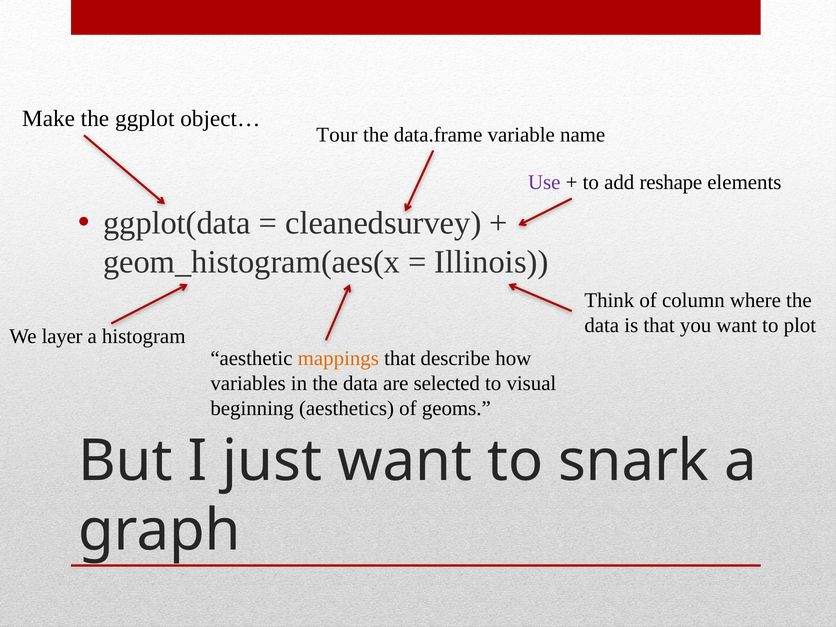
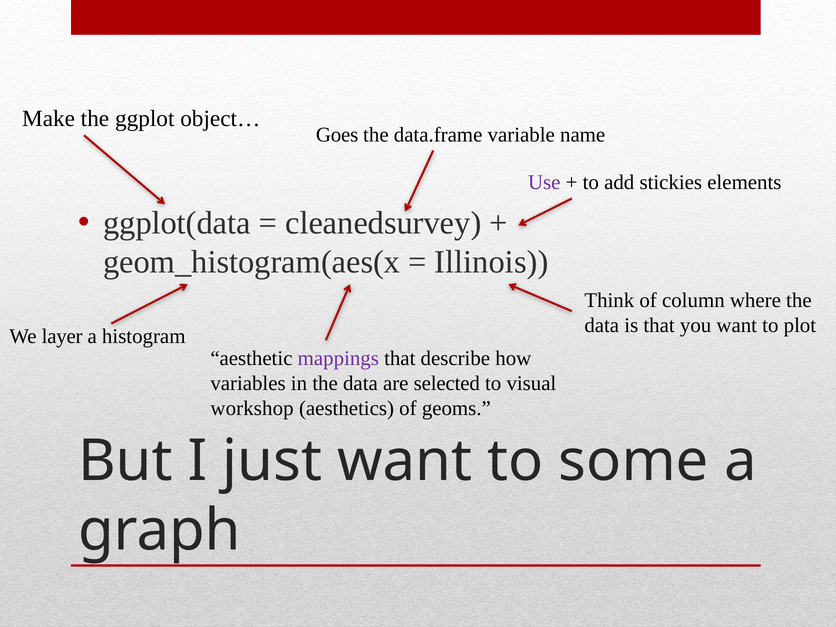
Tour: Tour -> Goes
reshape: reshape -> stickies
mappings colour: orange -> purple
beginning: beginning -> workshop
snark: snark -> some
